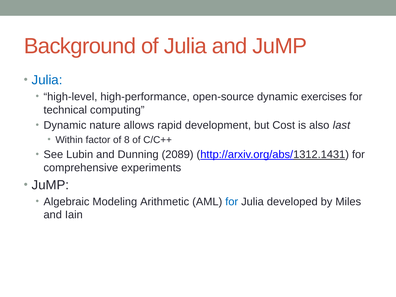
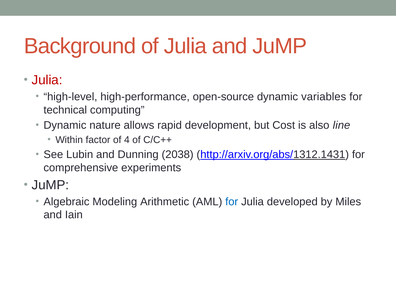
Julia at (47, 80) colour: blue -> red
exercises: exercises -> variables
last: last -> line
8: 8 -> 4
2089: 2089 -> 2038
